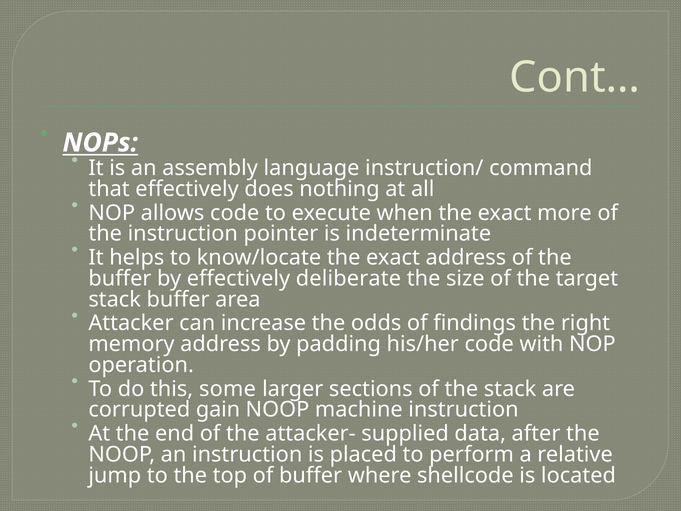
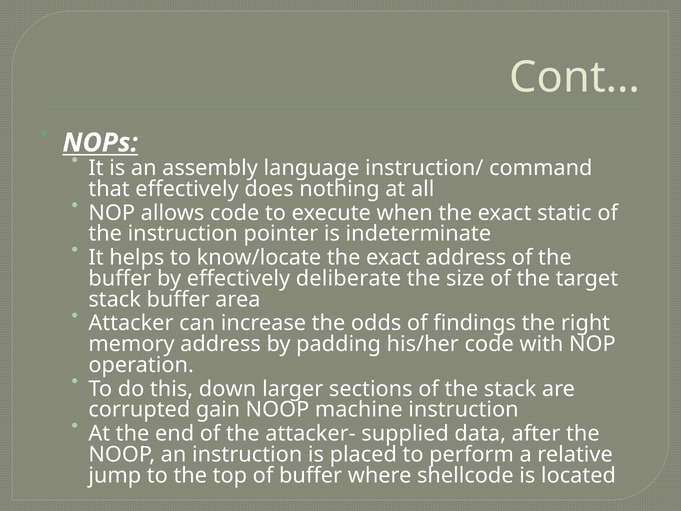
more: more -> static
some: some -> down
